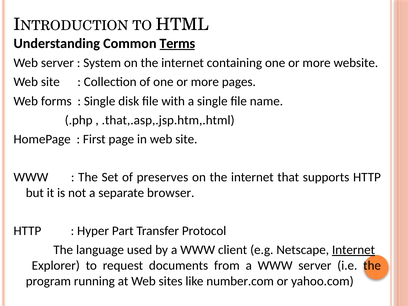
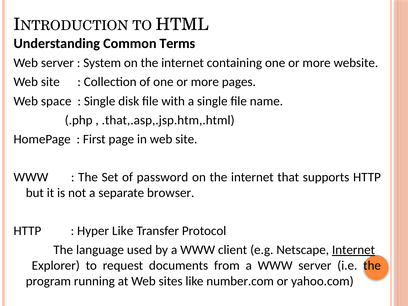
Terms underline: present -> none
forms: forms -> space
preserves: preserves -> password
Hyper Part: Part -> Like
